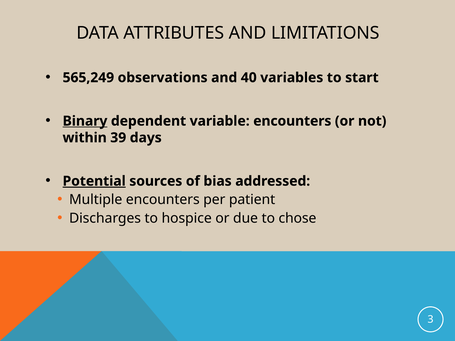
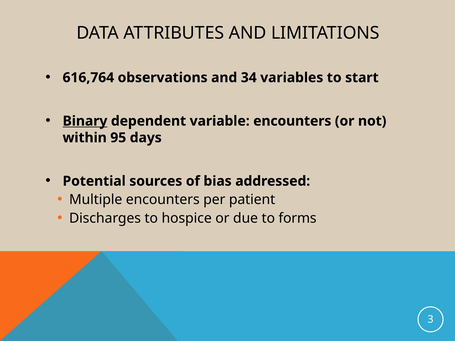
565,249: 565,249 -> 616,764
40: 40 -> 34
39: 39 -> 95
Potential underline: present -> none
chose: chose -> forms
